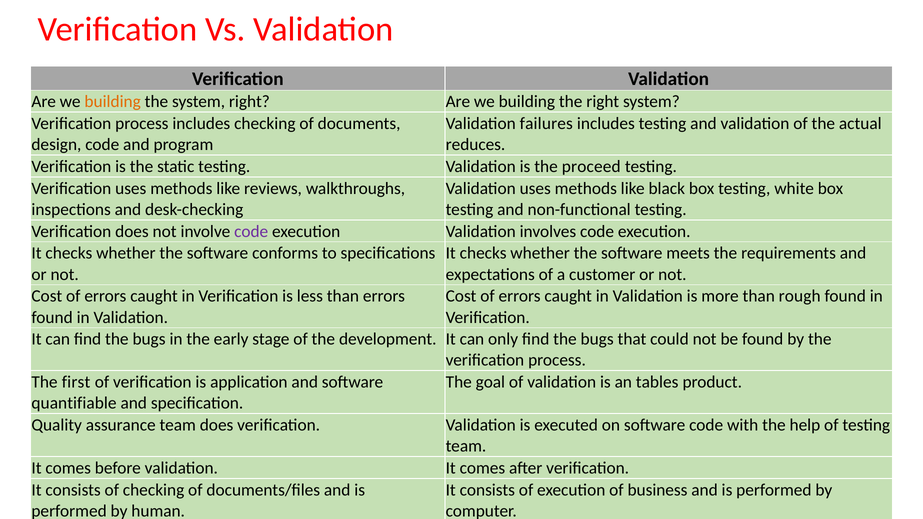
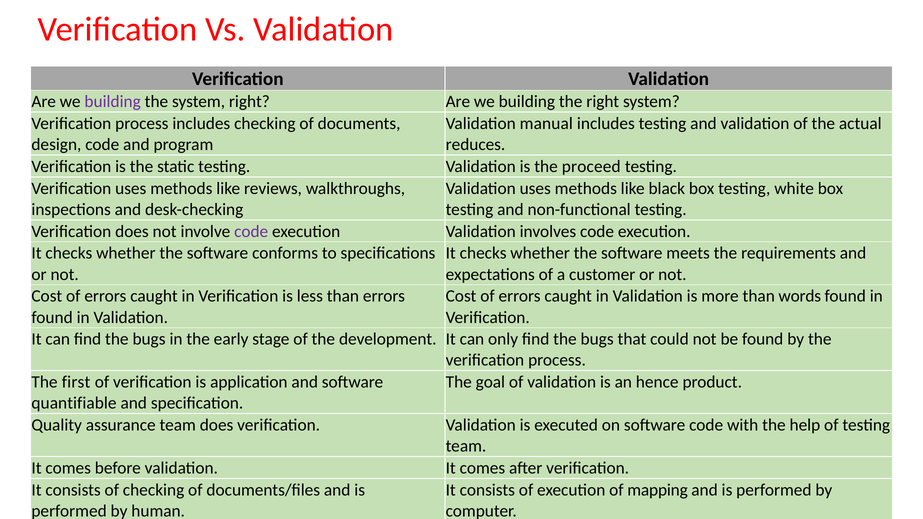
building at (113, 102) colour: orange -> purple
failures: failures -> manual
rough: rough -> words
tables: tables -> hence
business: business -> mapping
